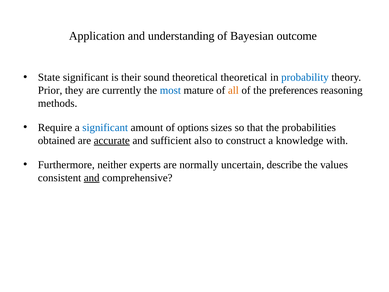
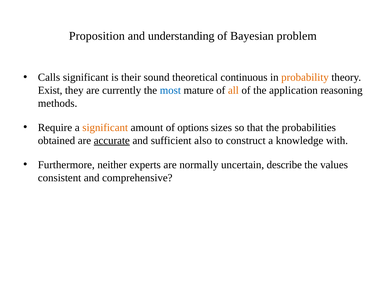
Application: Application -> Proposition
outcome: outcome -> problem
State: State -> Calls
theoretical theoretical: theoretical -> continuous
probability colour: blue -> orange
Prior: Prior -> Exist
preferences: preferences -> application
significant at (105, 127) colour: blue -> orange
and at (92, 178) underline: present -> none
